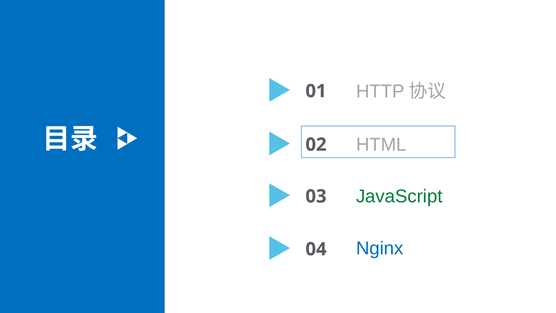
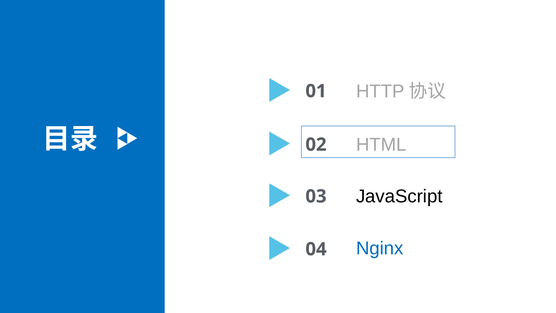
JavaScript colour: green -> black
